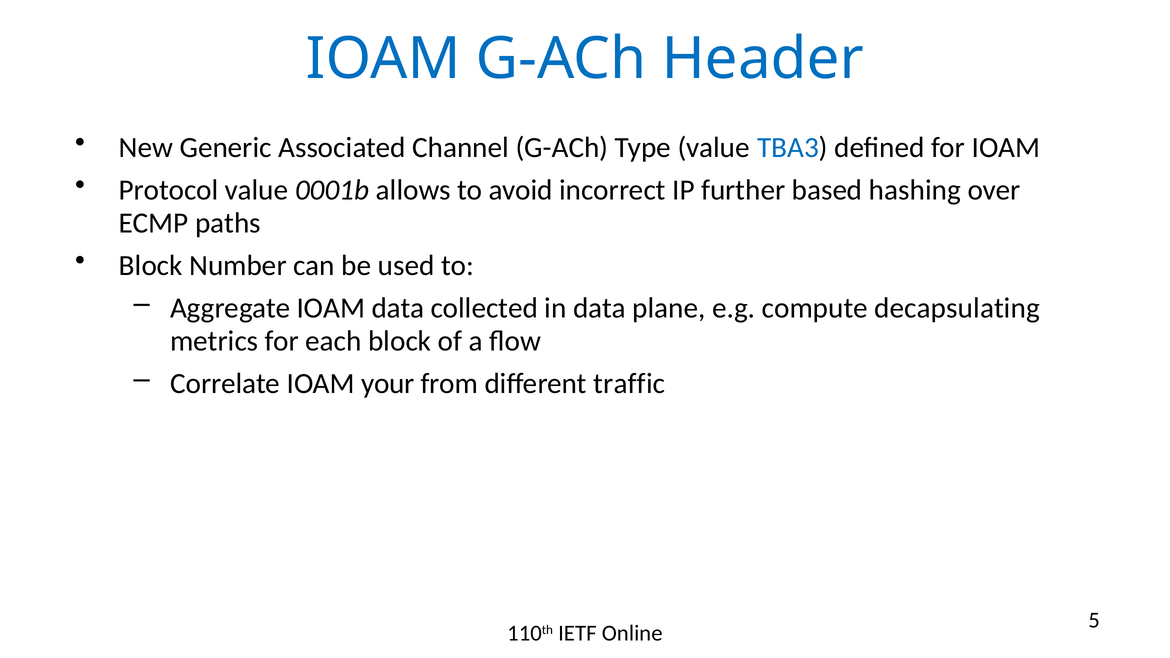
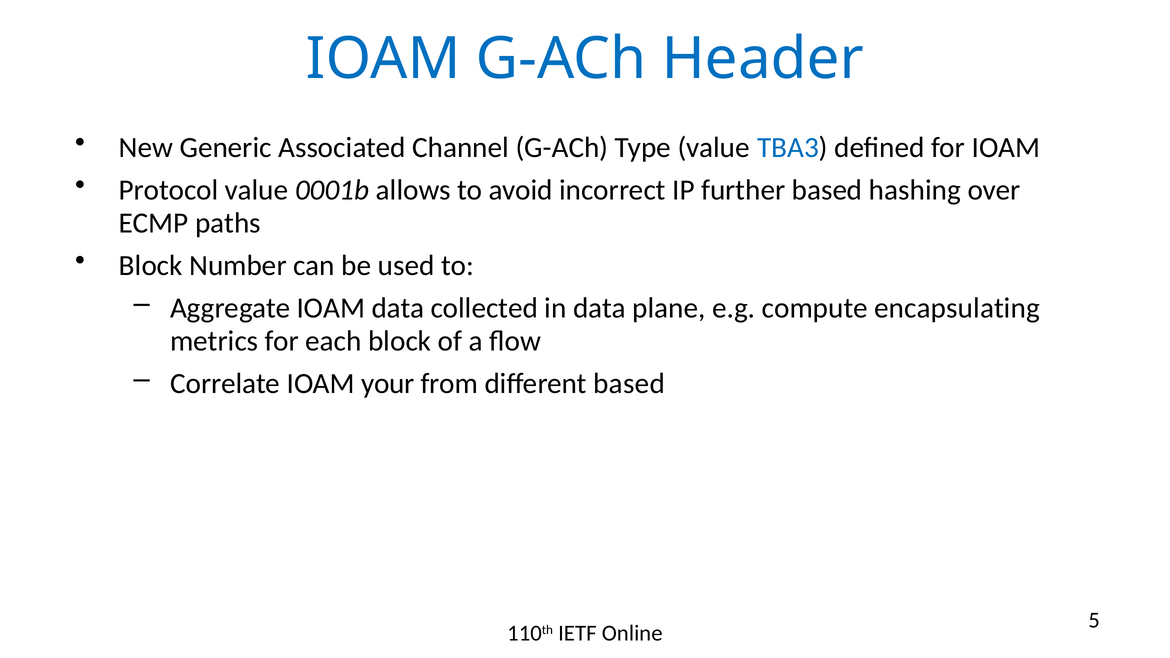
decapsulating: decapsulating -> encapsulating
different traffic: traffic -> based
